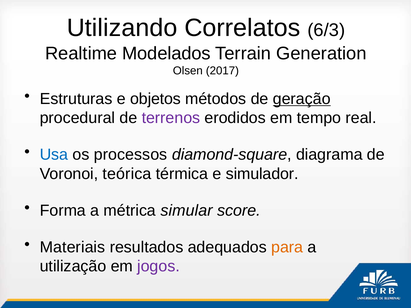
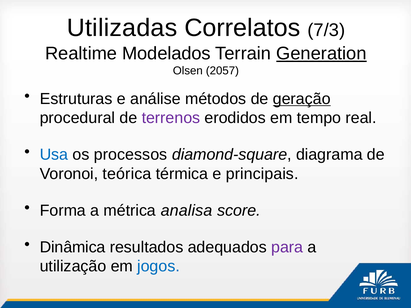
Utilizando: Utilizando -> Utilizadas
6/3: 6/3 -> 7/3
Generation underline: none -> present
2017: 2017 -> 2057
objetos: objetos -> análise
simulador: simulador -> principais
simular: simular -> analisa
Materiais: Materiais -> Dinâmica
para colour: orange -> purple
jogos colour: purple -> blue
